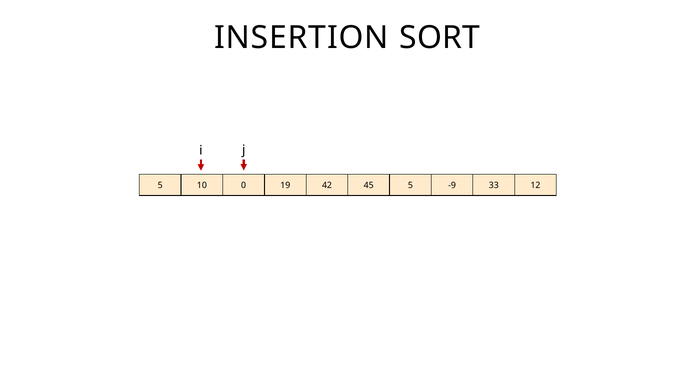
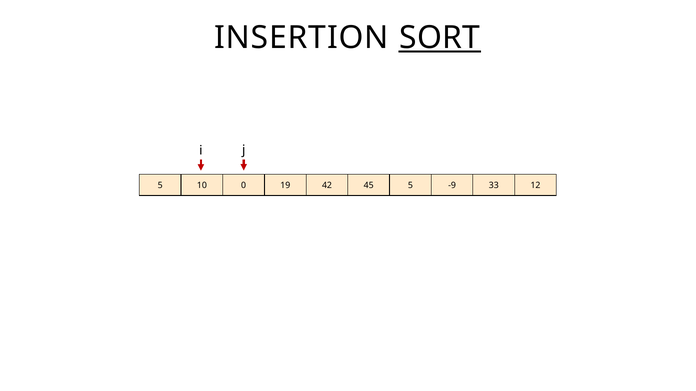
SORT underline: none -> present
